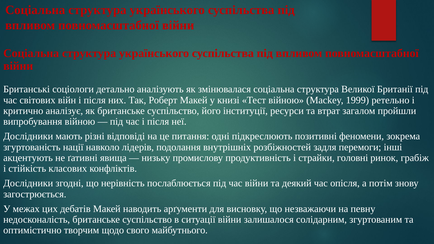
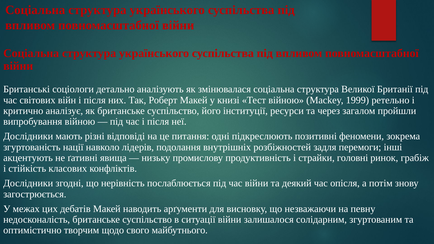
втрат: втрат -> через
